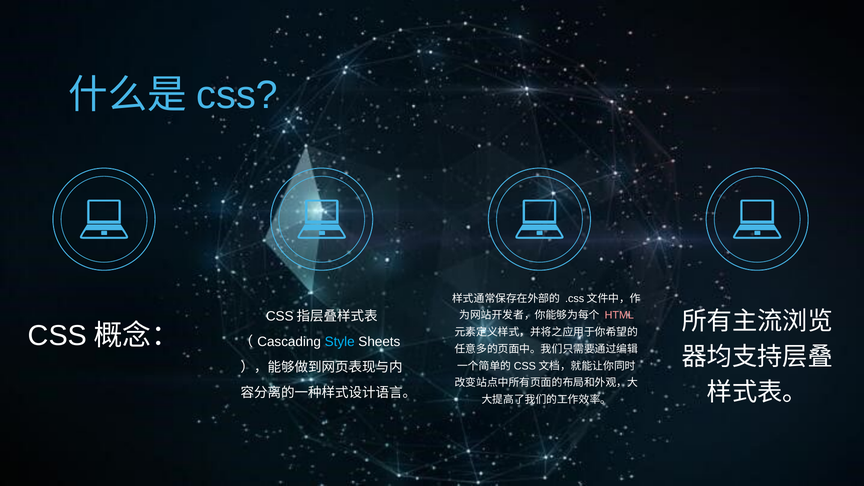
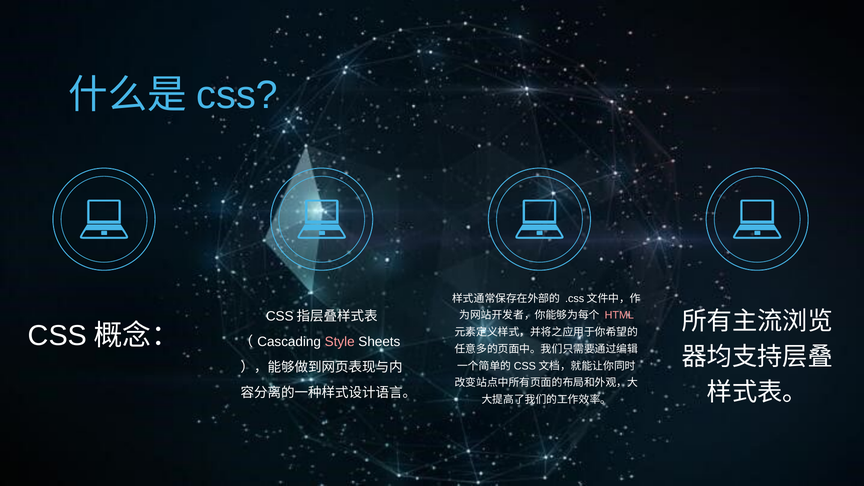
Style colour: light blue -> pink
